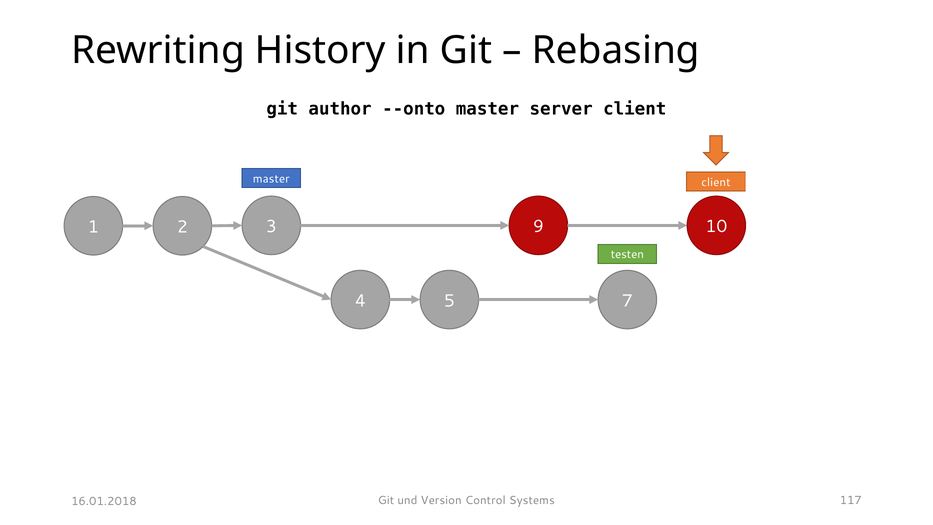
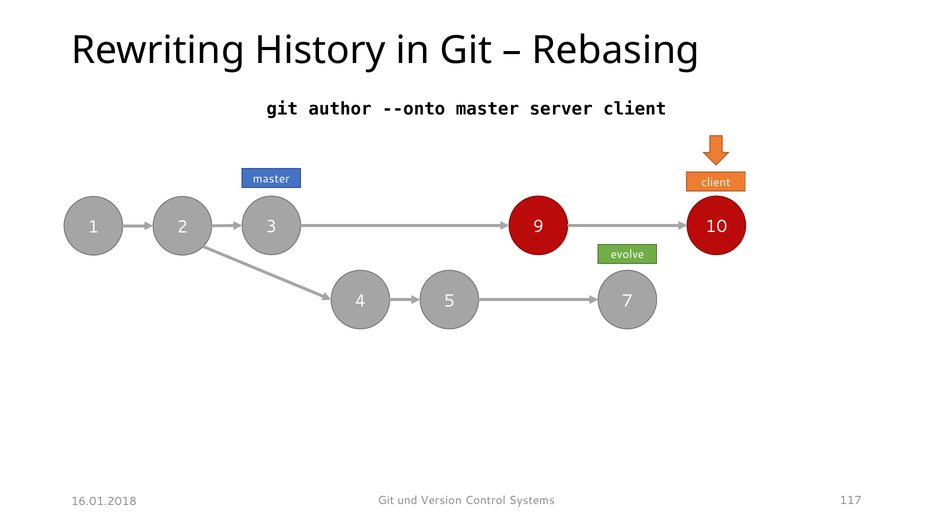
testen: testen -> evolve
